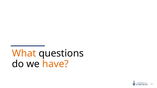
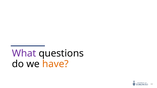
What colour: orange -> purple
